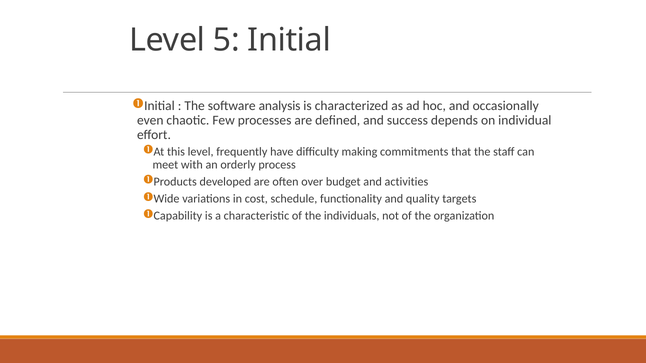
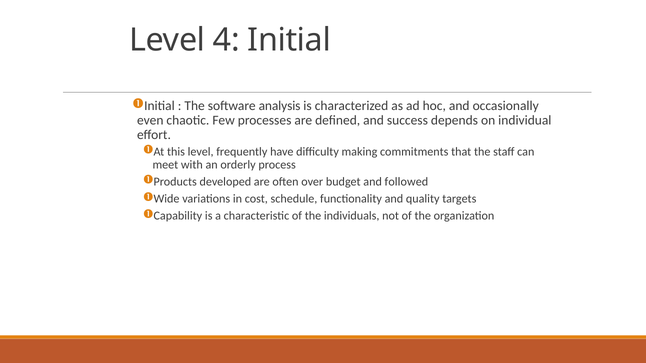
5: 5 -> 4
activities: activities -> followed
